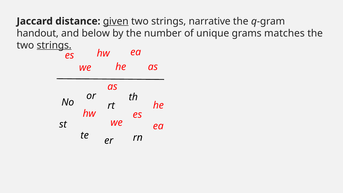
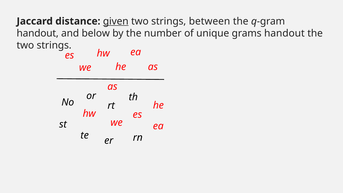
narrative: narrative -> between
grams matches: matches -> handout
strings at (54, 45) underline: present -> none
